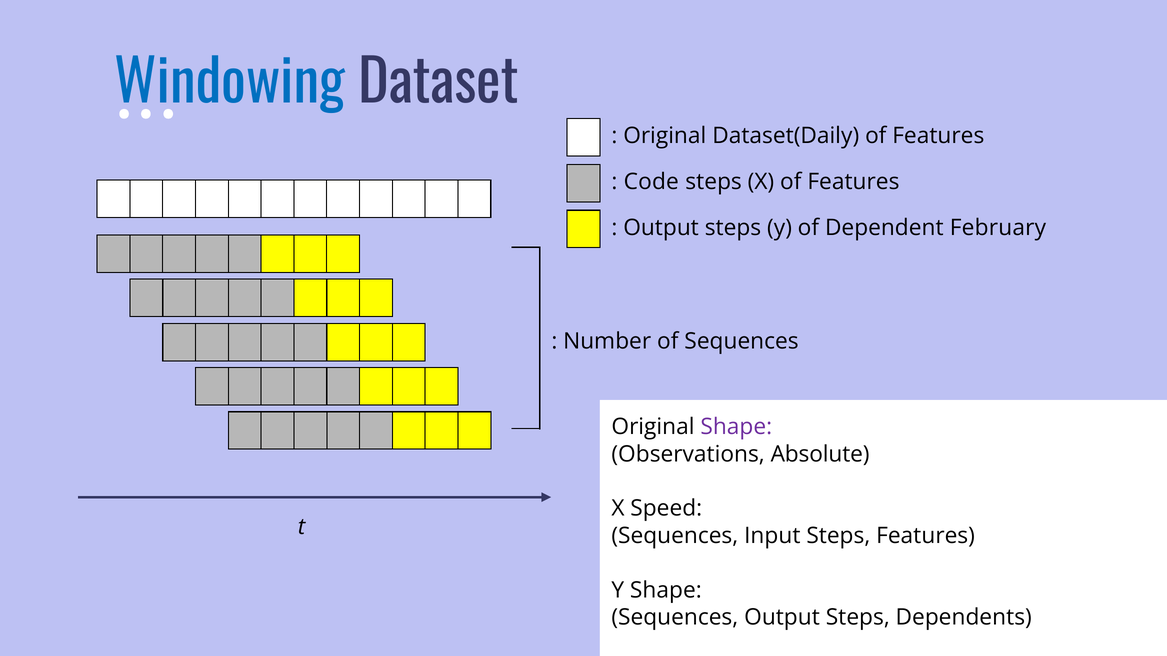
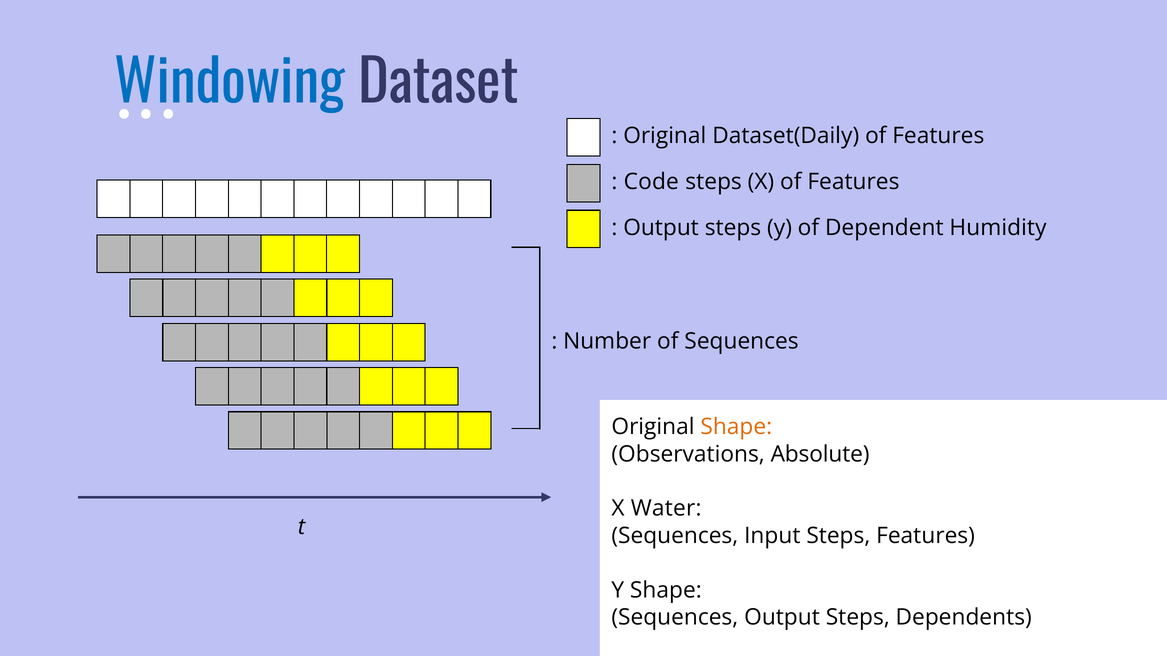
February: February -> Humidity
Shape at (736, 427) colour: purple -> orange
Speed: Speed -> Water
